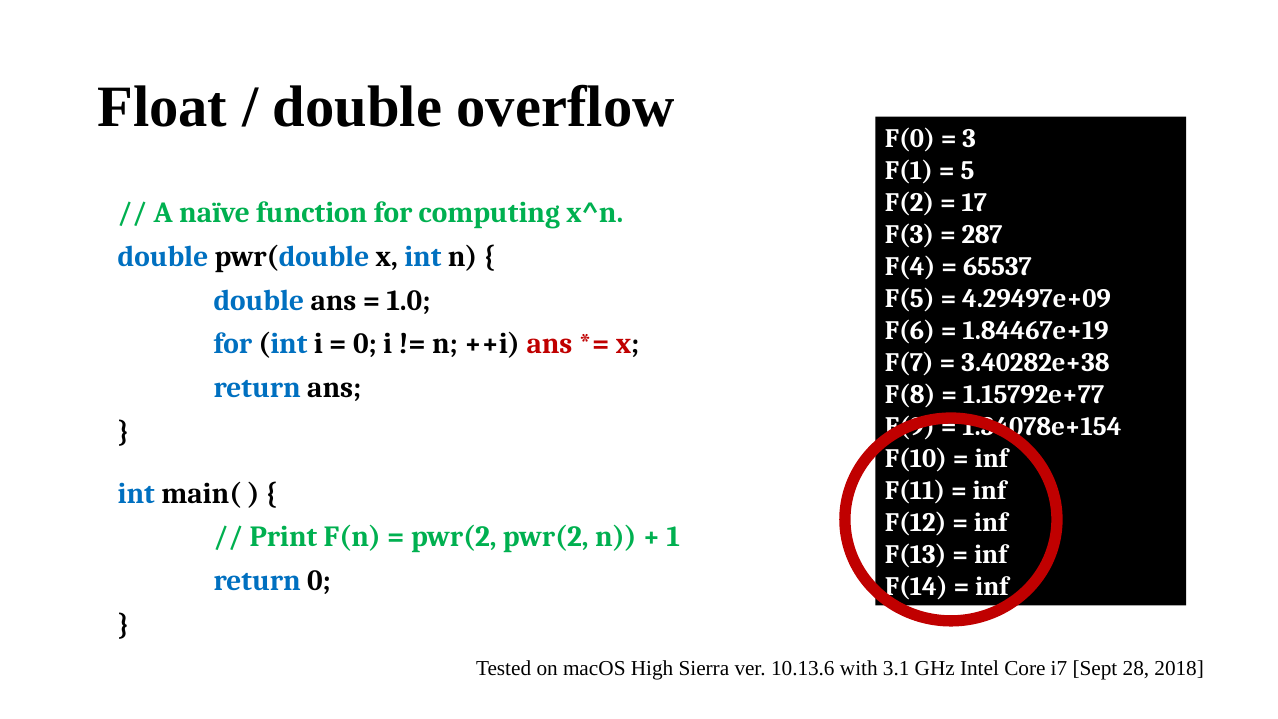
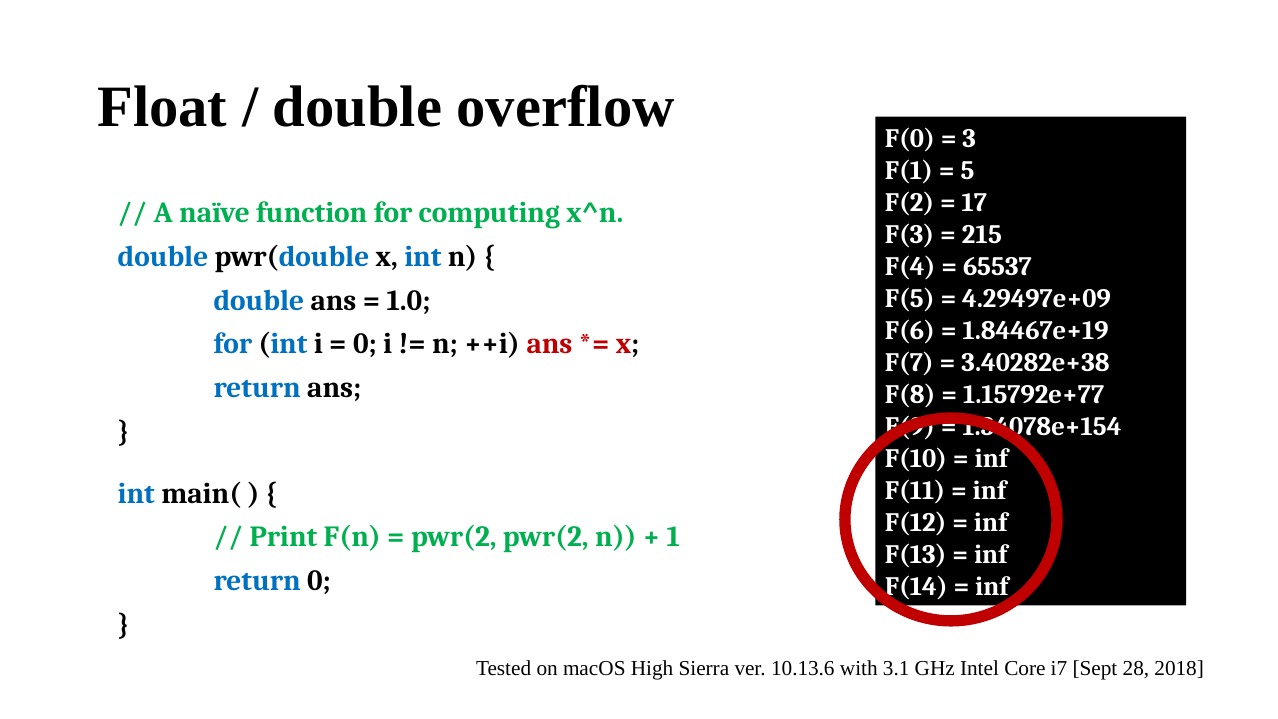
287: 287 -> 215
